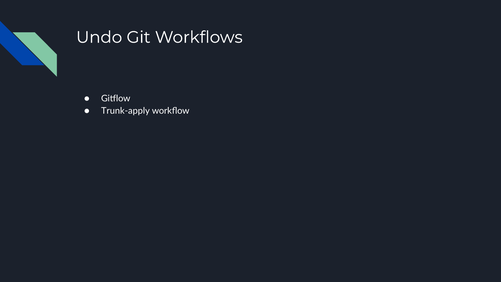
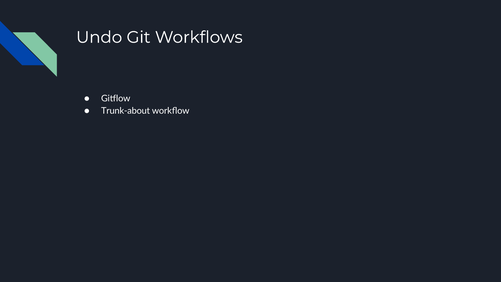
Trunk-apply: Trunk-apply -> Trunk-about
